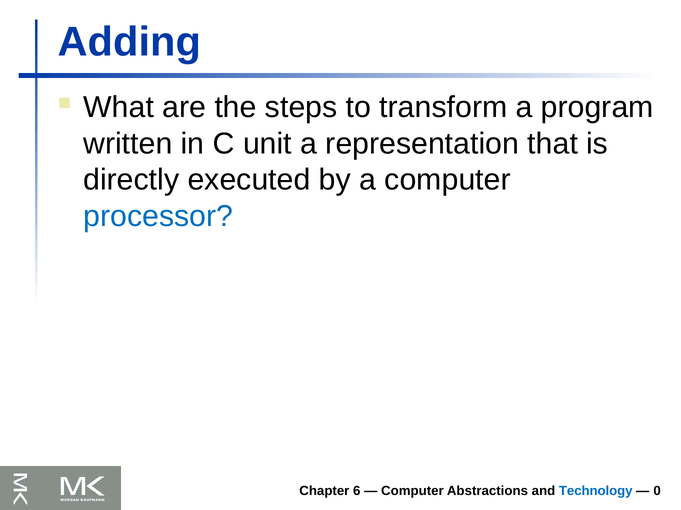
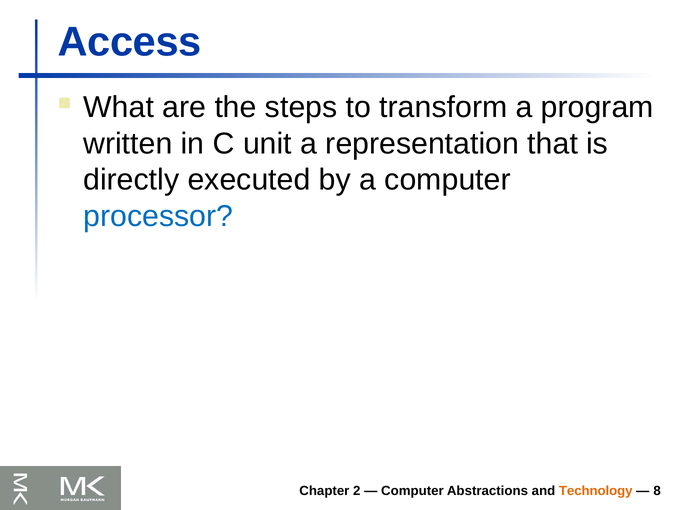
Adding: Adding -> Access
6: 6 -> 2
Technology colour: blue -> orange
0: 0 -> 8
